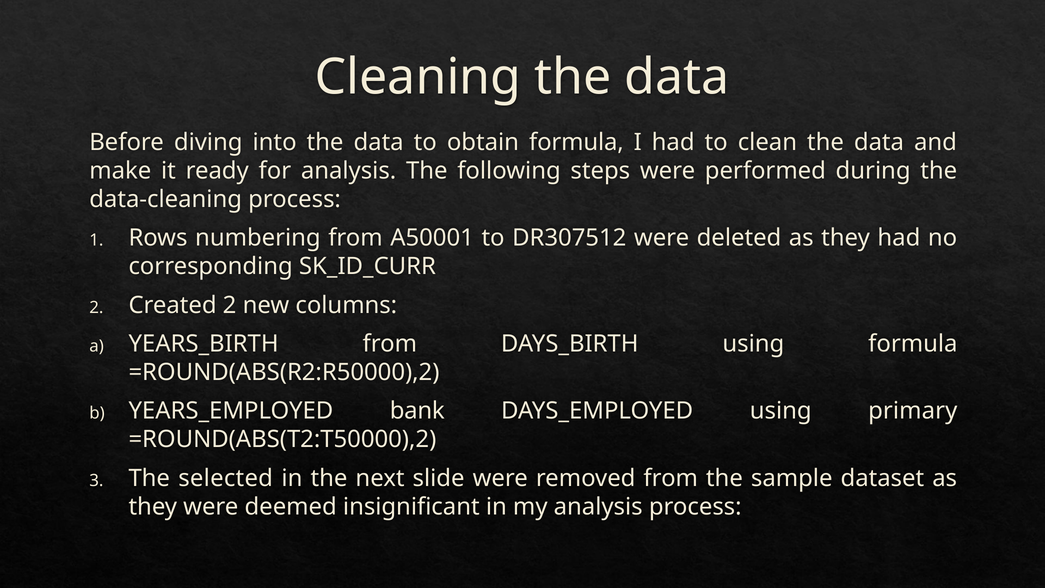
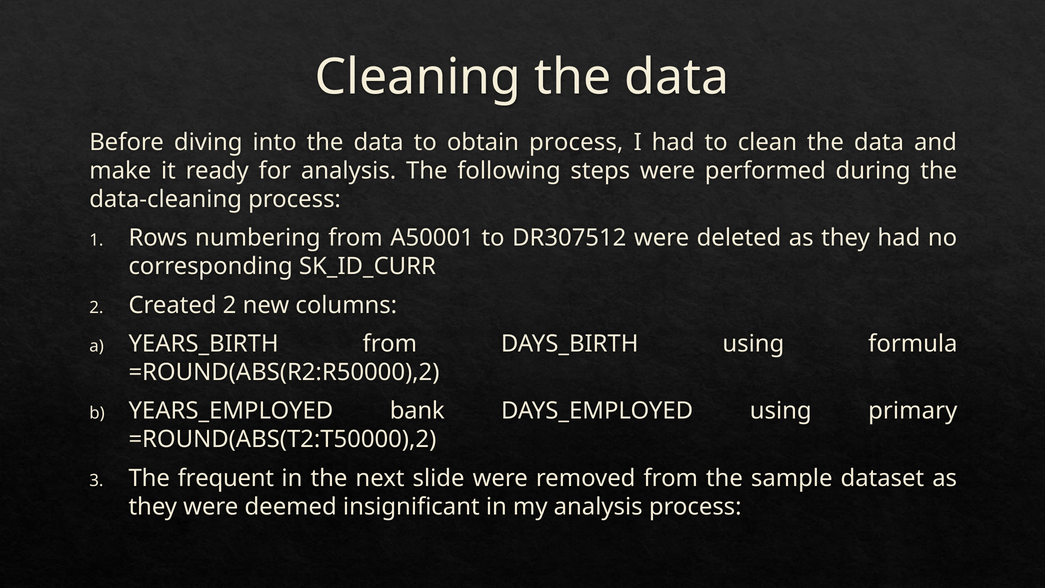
obtain formula: formula -> process
selected: selected -> frequent
